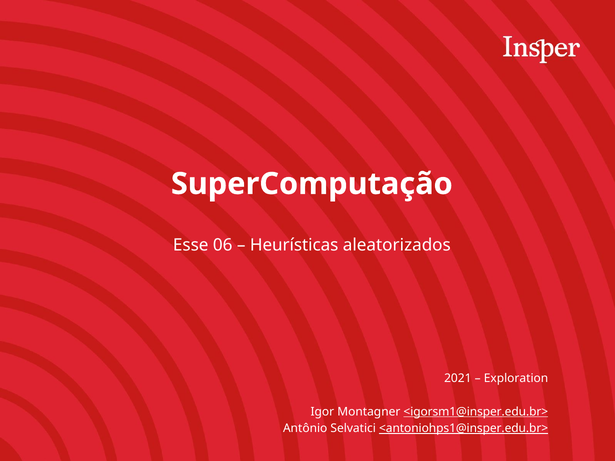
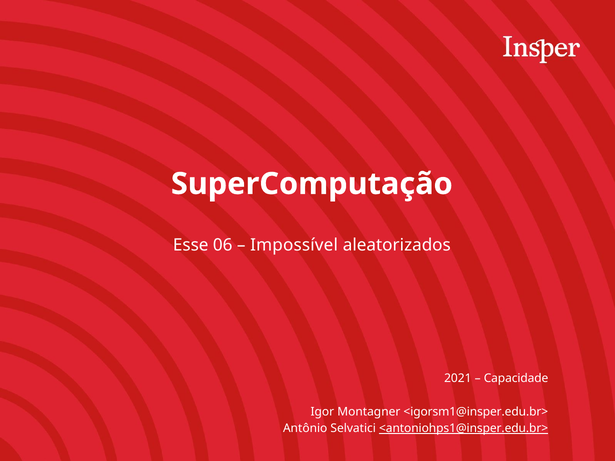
Heurísticas: Heurísticas -> Impossível
Exploration: Exploration -> Capacidade
<igorsm1@insper.edu.br> underline: present -> none
